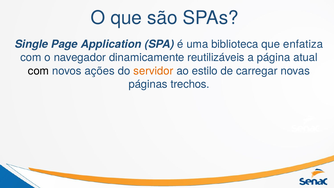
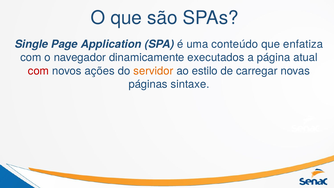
biblioteca: biblioteca -> conteúdo
reutilizáveis: reutilizáveis -> executados
com at (39, 71) colour: black -> red
trechos: trechos -> sintaxe
